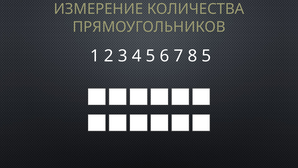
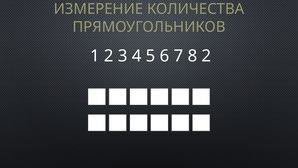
8 5: 5 -> 2
